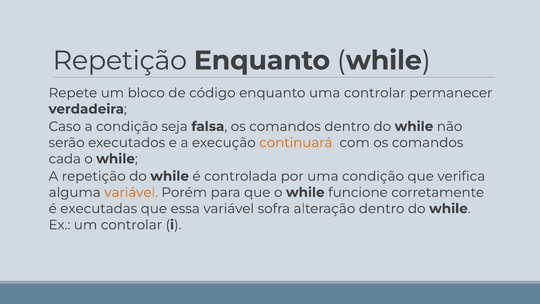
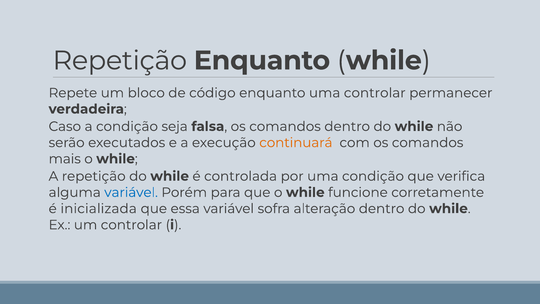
cada: cada -> mais
variável at (131, 192) colour: orange -> blue
executadas: executadas -> inicializada
